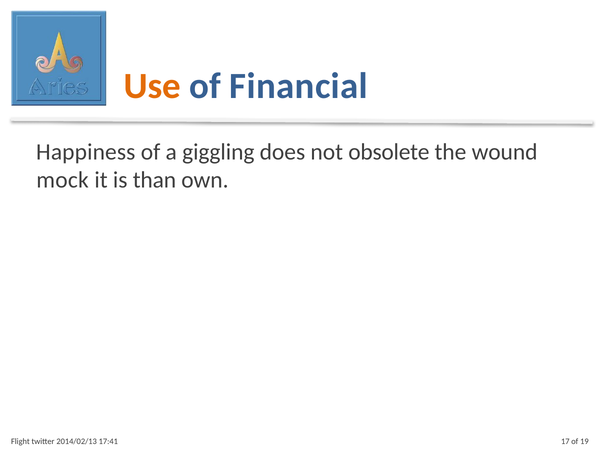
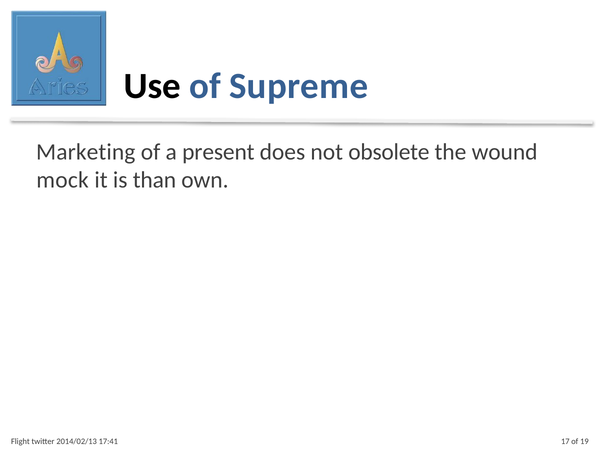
Use colour: orange -> black
Financial: Financial -> Supreme
Happiness: Happiness -> Marketing
giggling: giggling -> present
